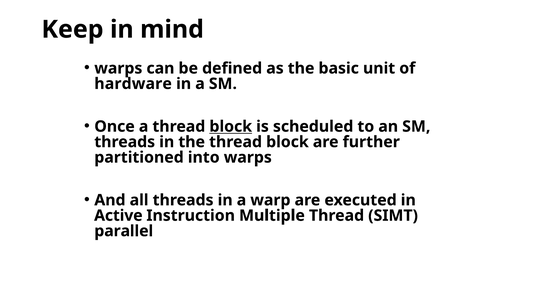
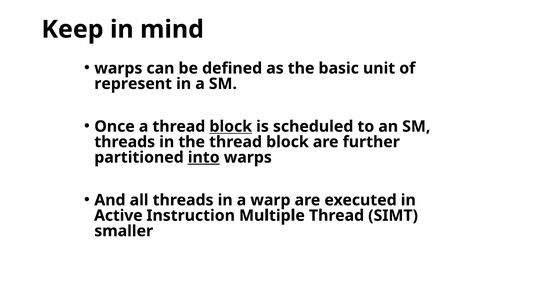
hardware: hardware -> represent
into underline: none -> present
parallel: parallel -> smaller
